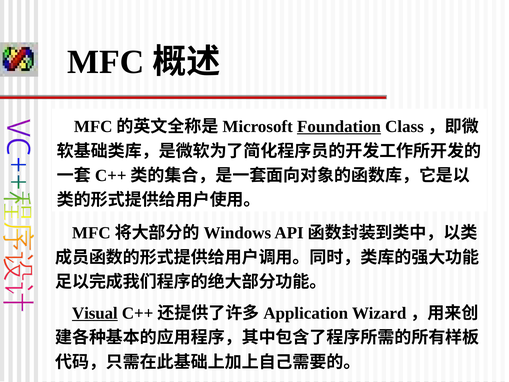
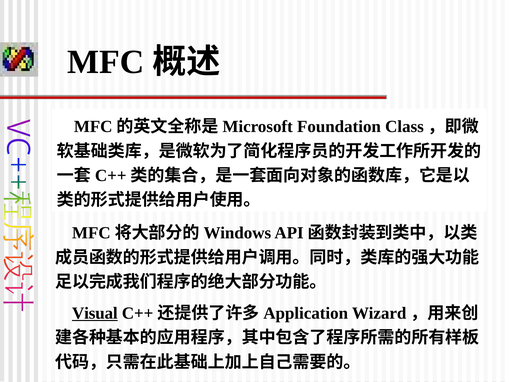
Foundation underline: present -> none
